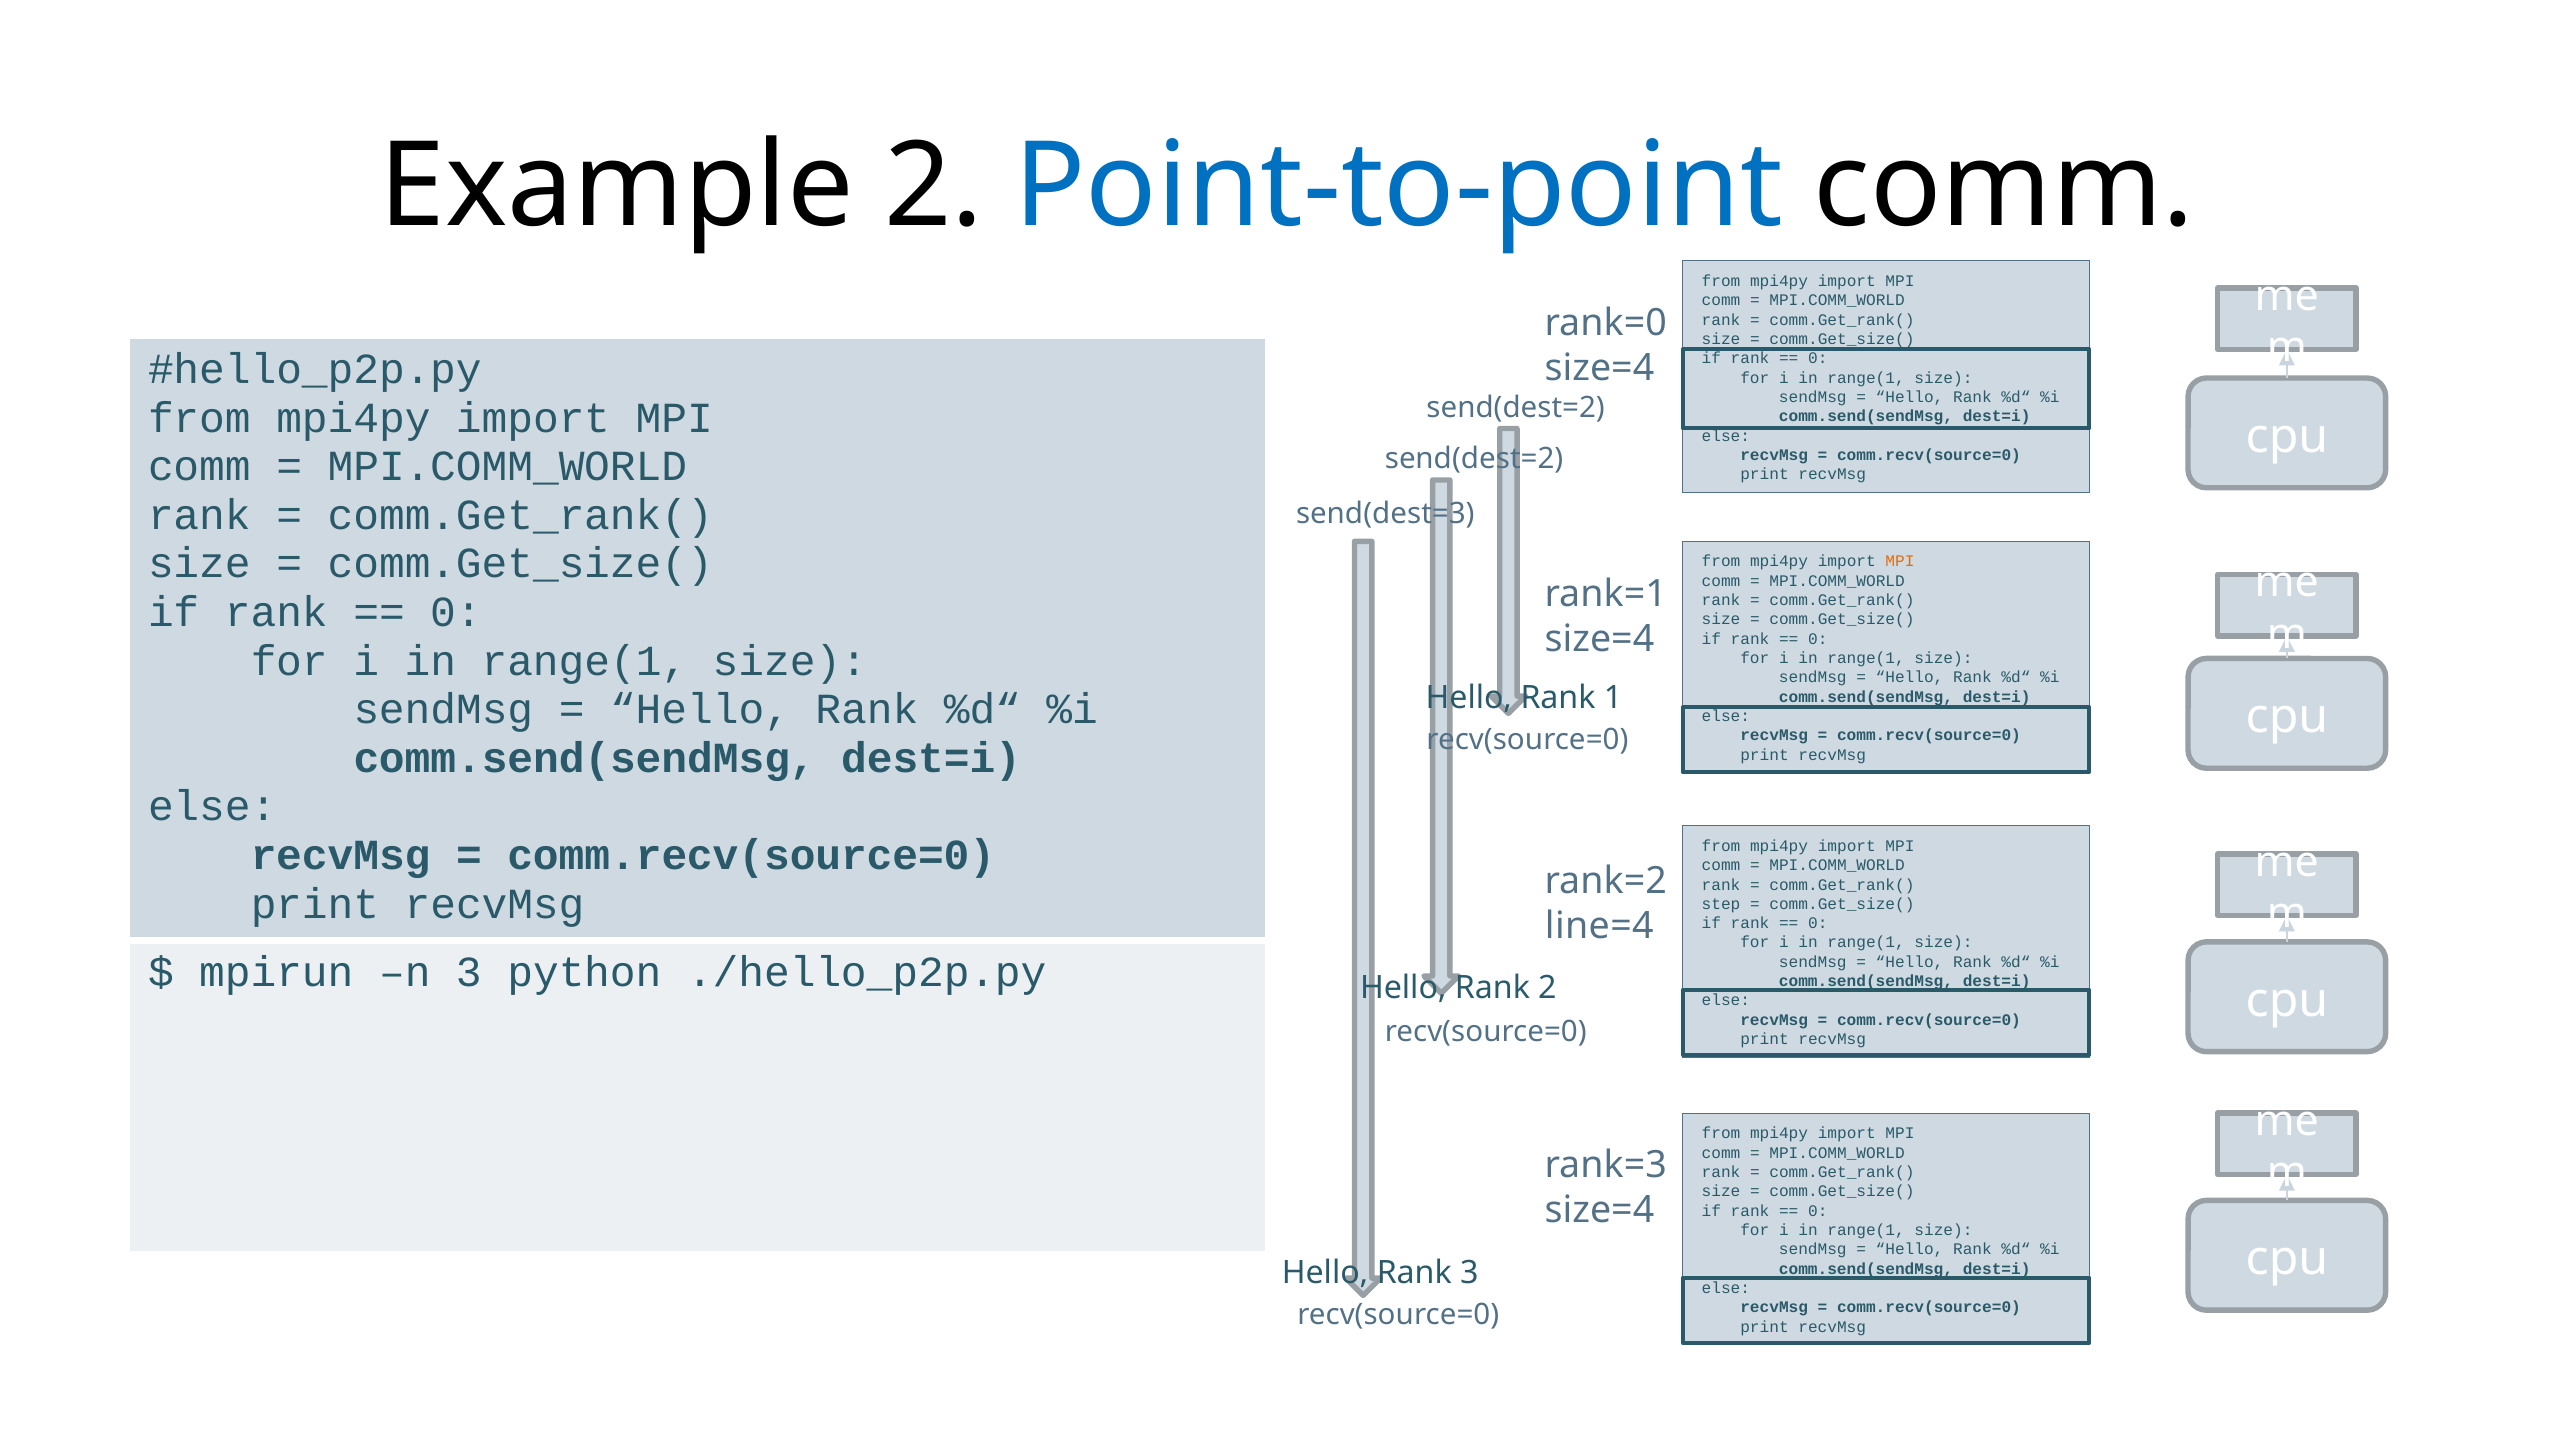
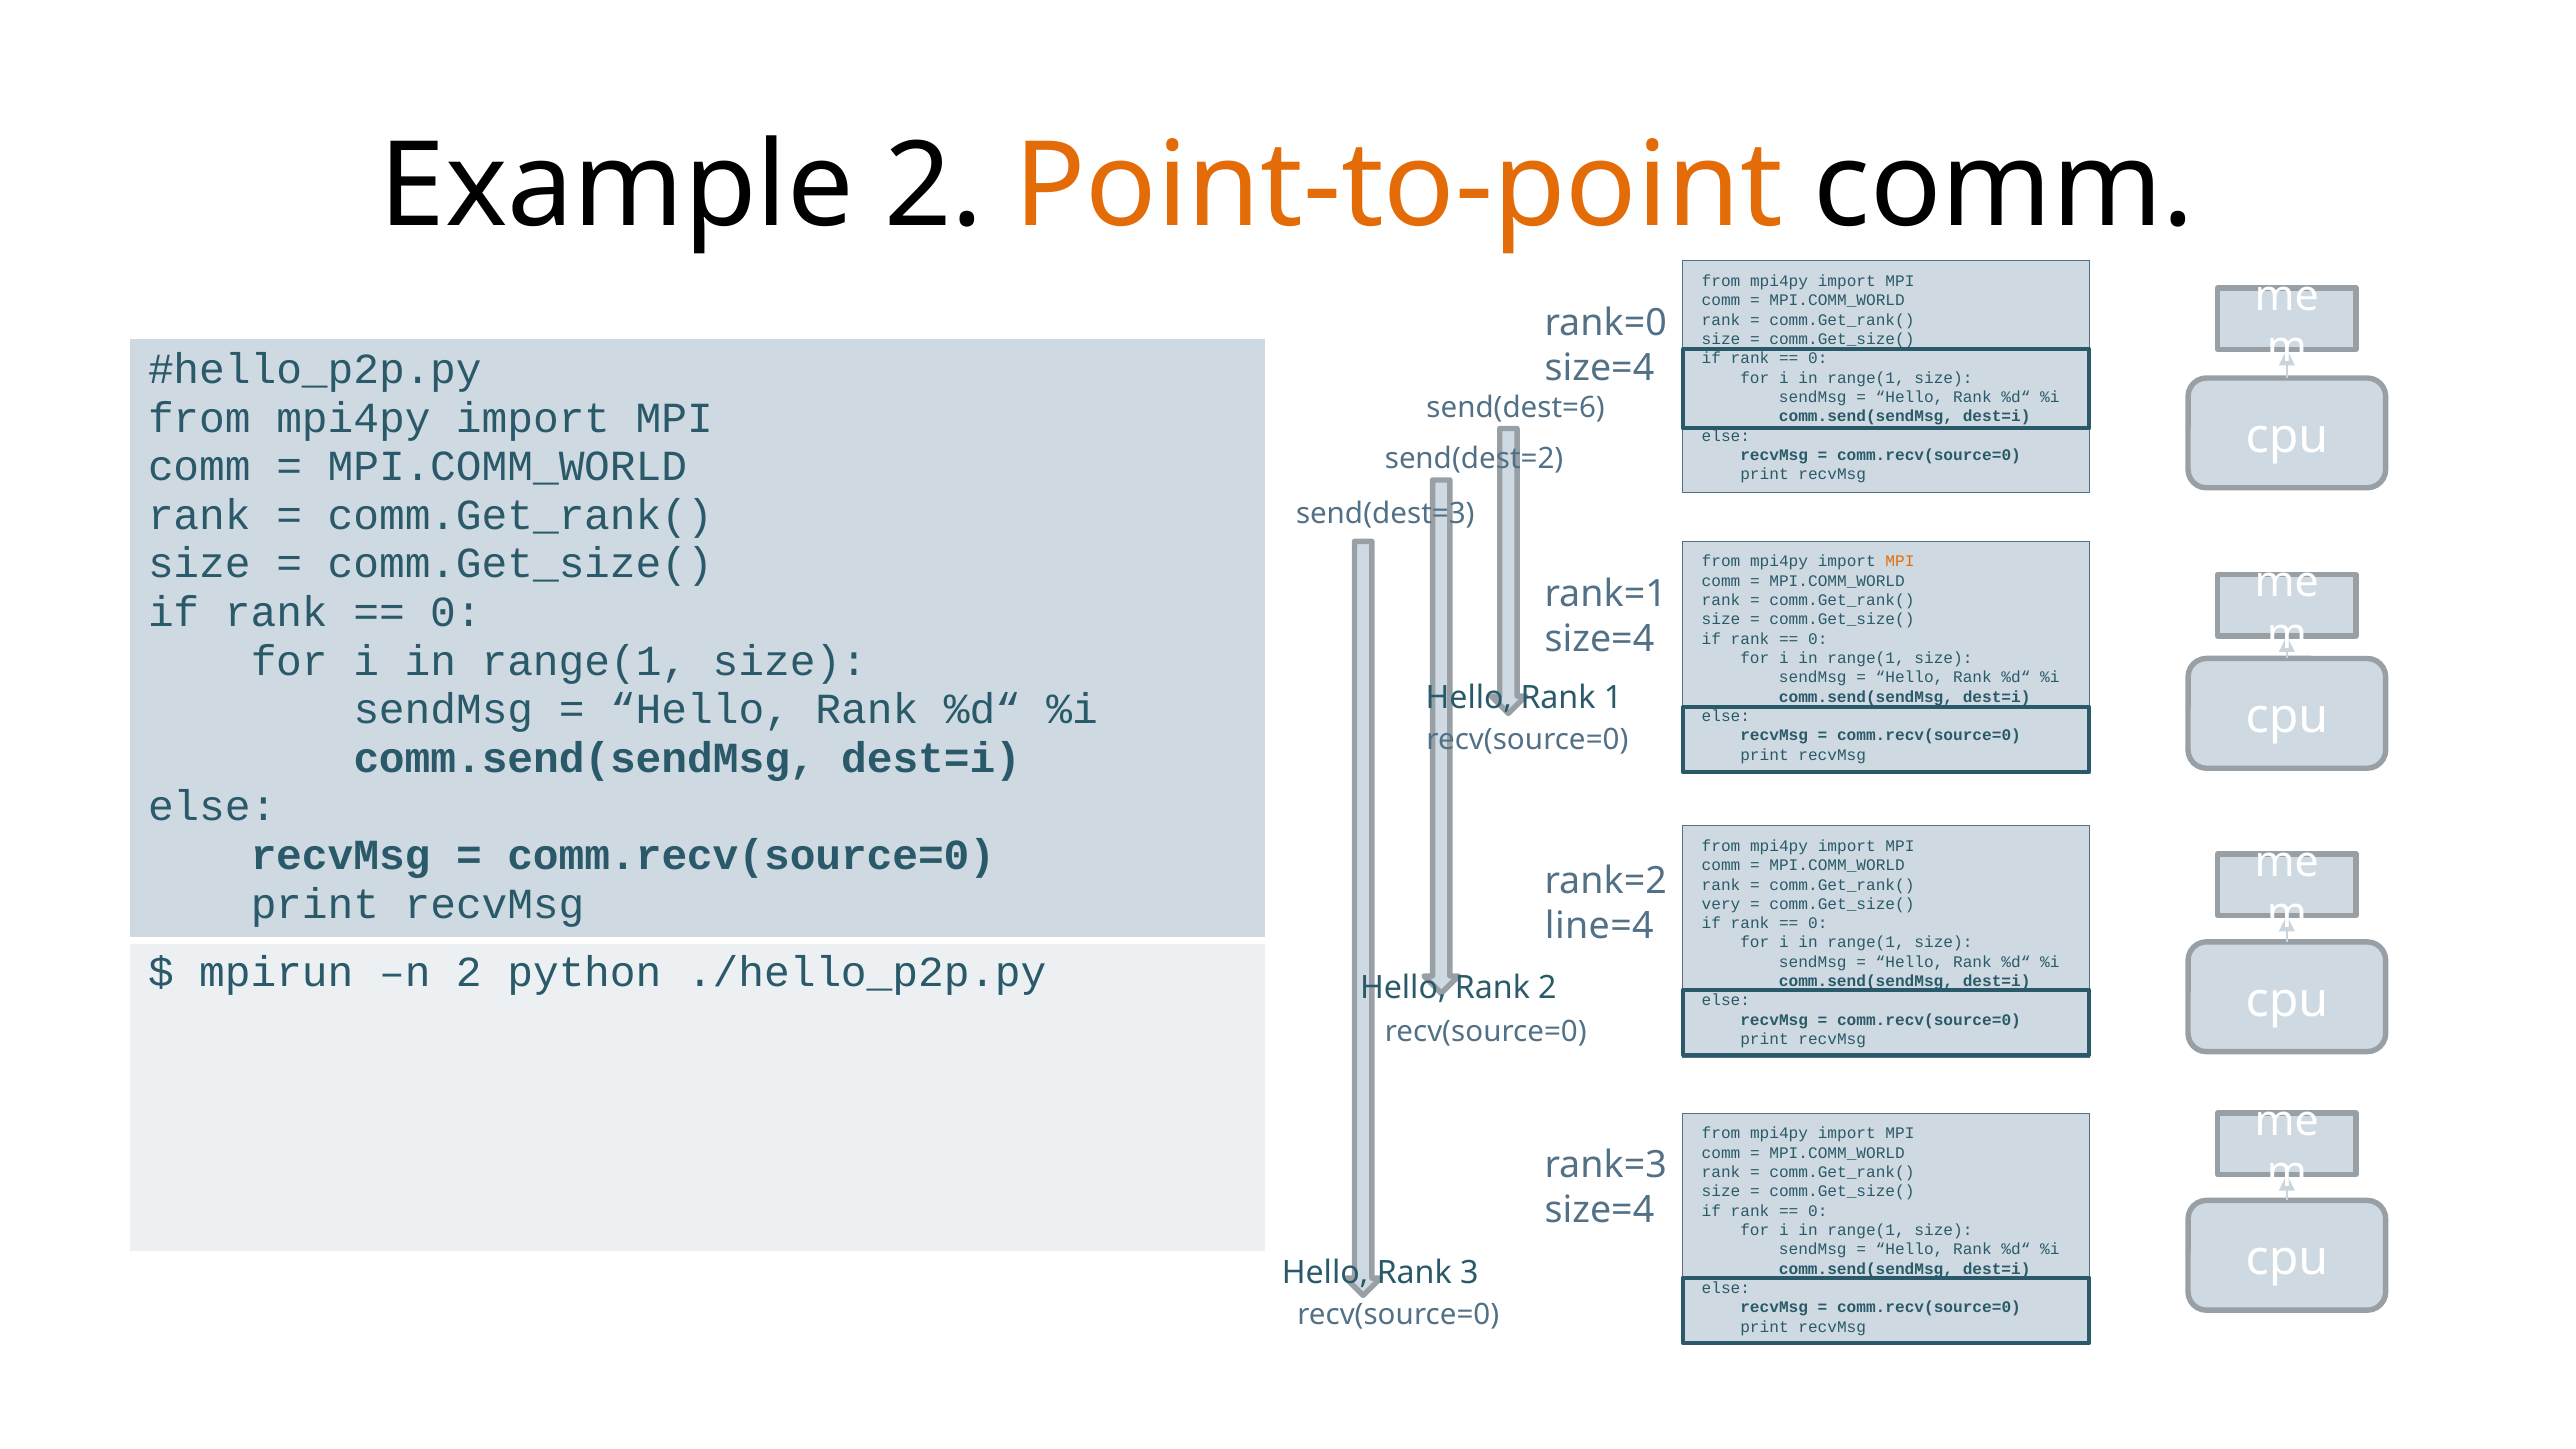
Point-to-point colour: blue -> orange
send(dest=2 at (1516, 408): send(dest=2 -> send(dest=6
step: step -> very
n 3: 3 -> 2
